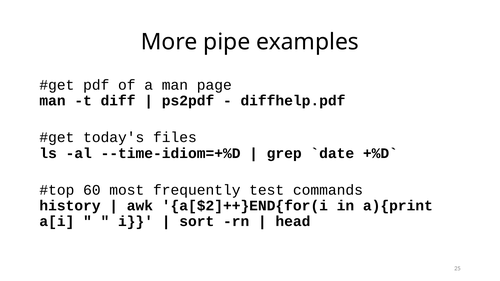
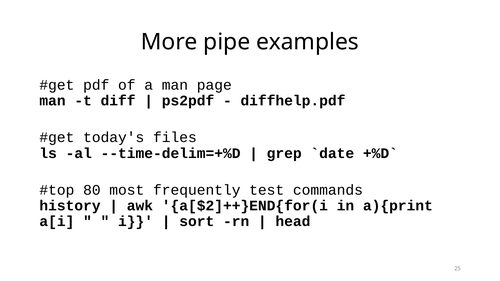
--time-idiom=+%D: --time-idiom=+%D -> --time-delim=+%D
60: 60 -> 80
